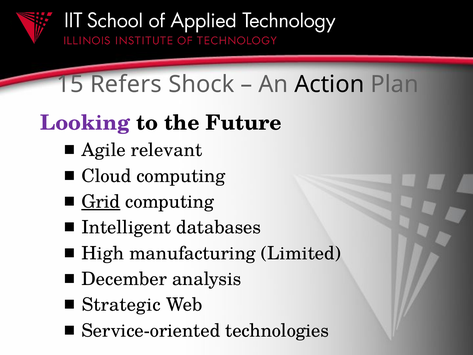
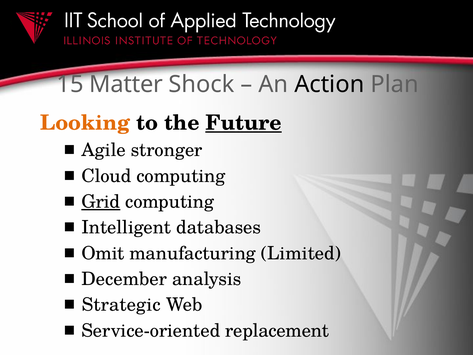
Refers: Refers -> Matter
Looking colour: purple -> orange
Future underline: none -> present
relevant: relevant -> stronger
High: High -> Omit
technologies: technologies -> replacement
